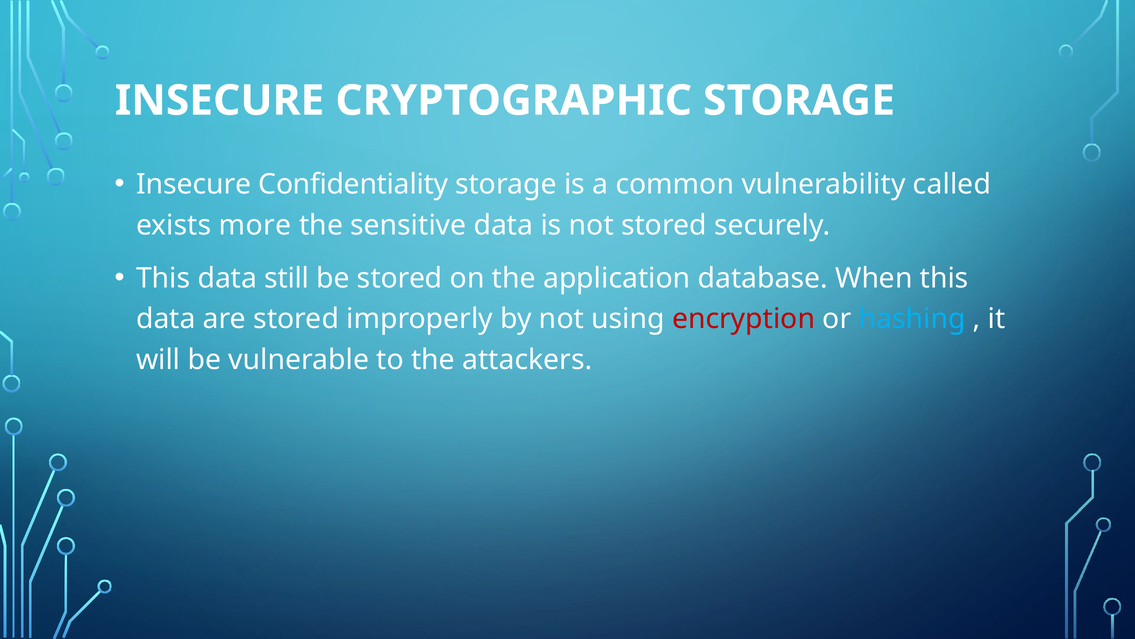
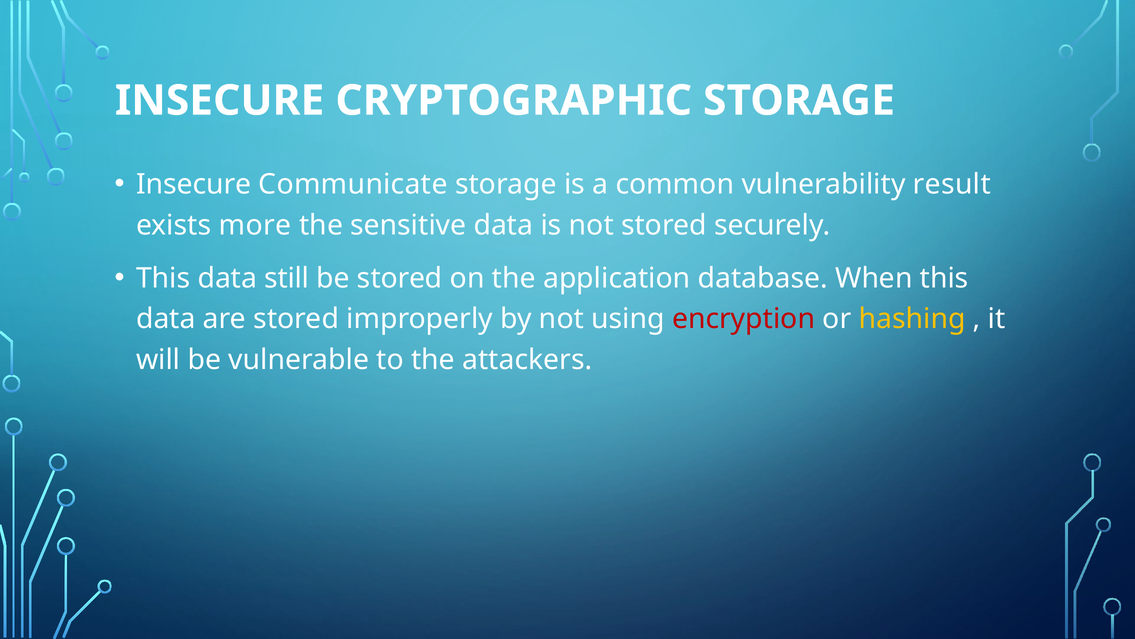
Confidentiality: Confidentiality -> Communicate
called: called -> result
hashing colour: light blue -> yellow
